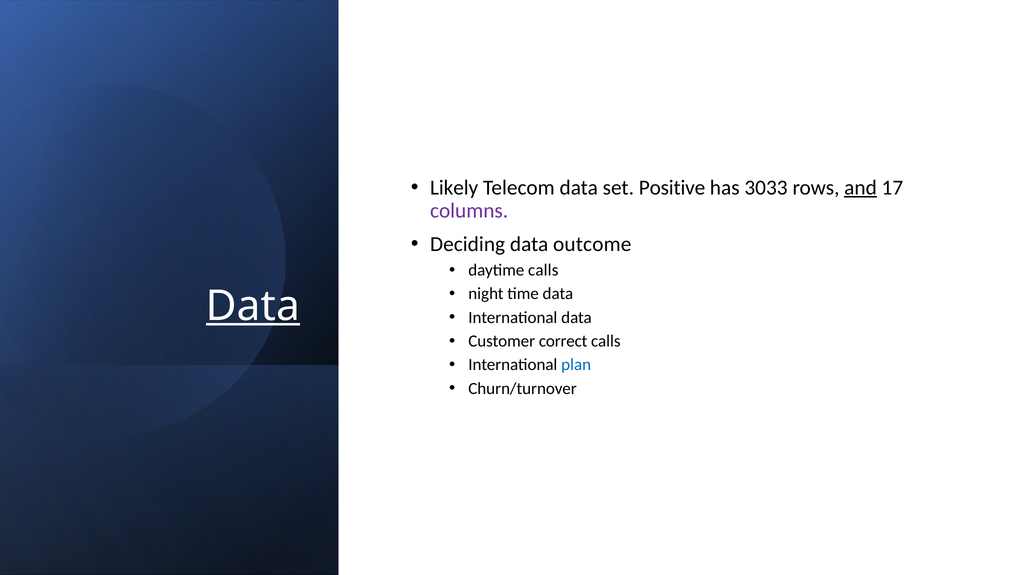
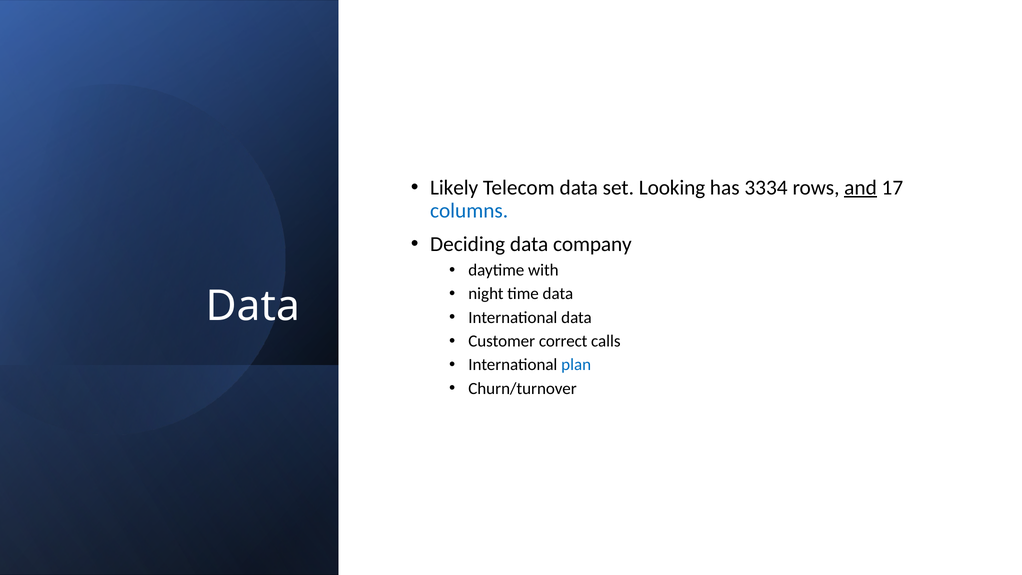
Positive: Positive -> Looking
3033: 3033 -> 3334
columns colour: purple -> blue
outcome: outcome -> company
daytime calls: calls -> with
Data at (253, 306) underline: present -> none
